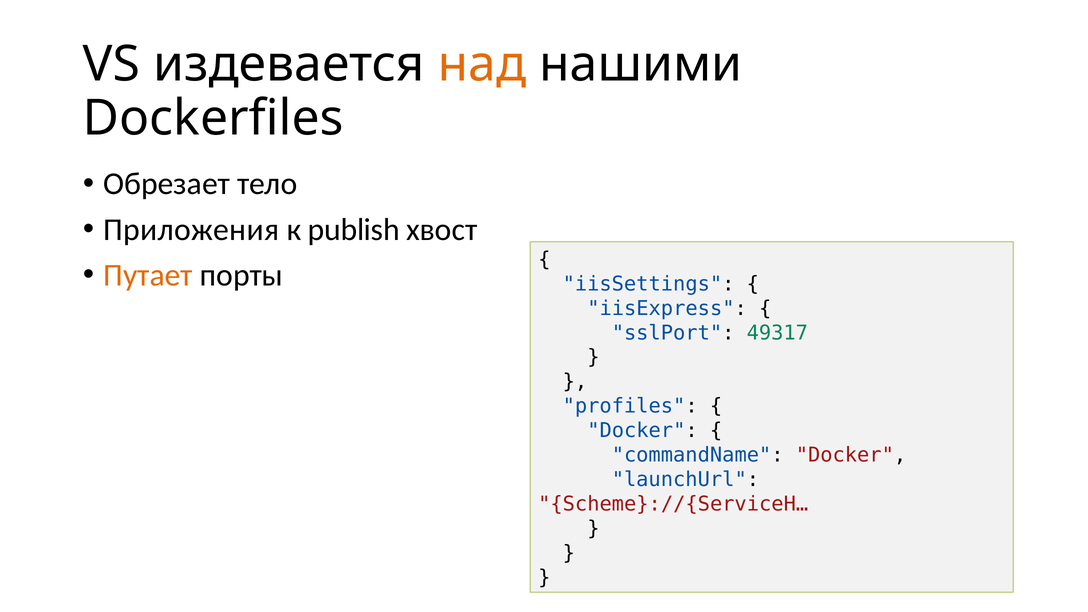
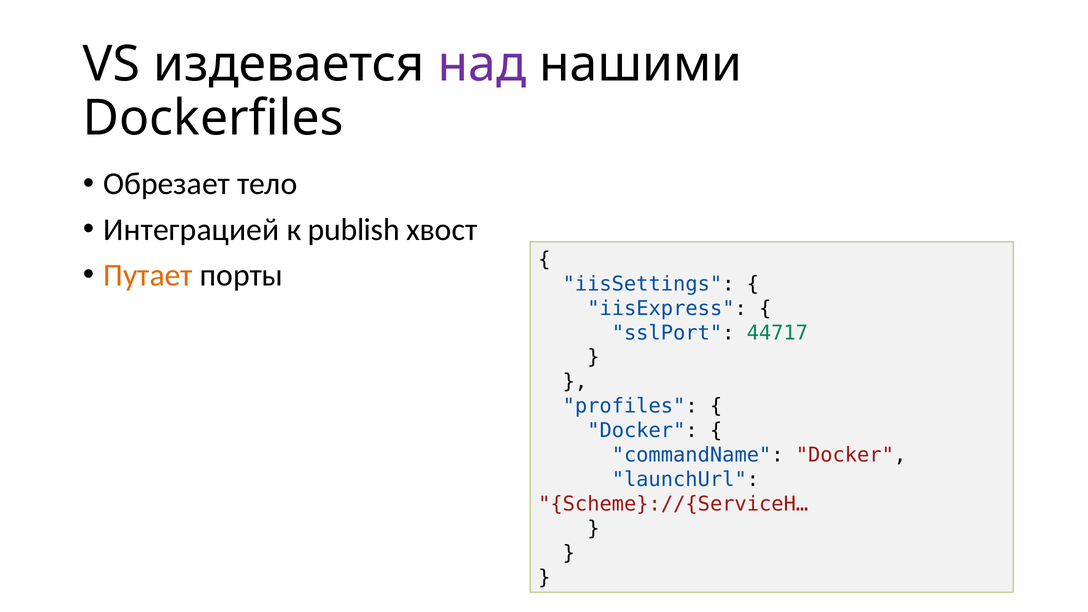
над colour: orange -> purple
Приложения: Приложения -> Интеграцией
49317: 49317 -> 44717
